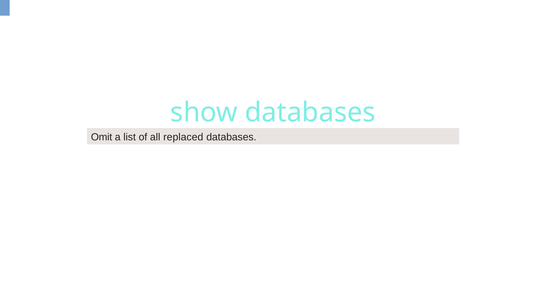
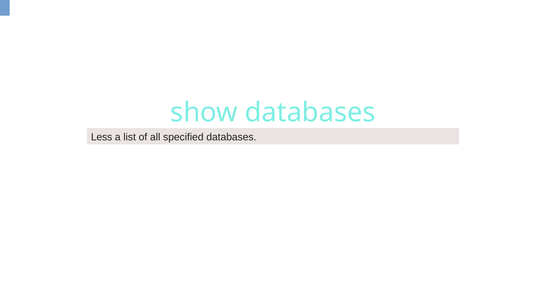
Omit: Omit -> Less
replaced: replaced -> specified
